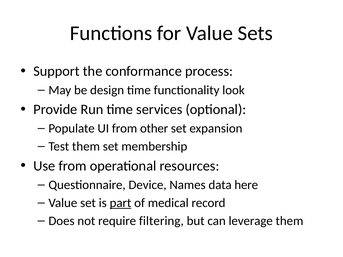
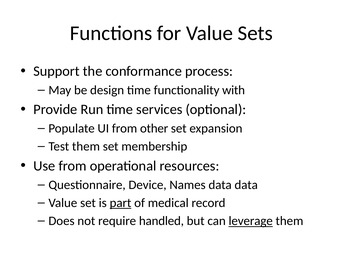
look: look -> with
data here: here -> data
filtering: filtering -> handled
leverage underline: none -> present
